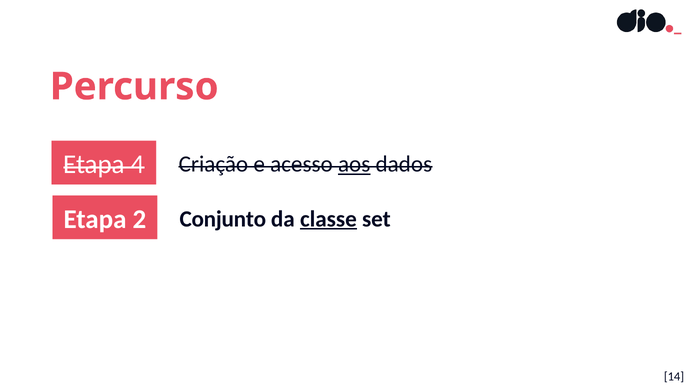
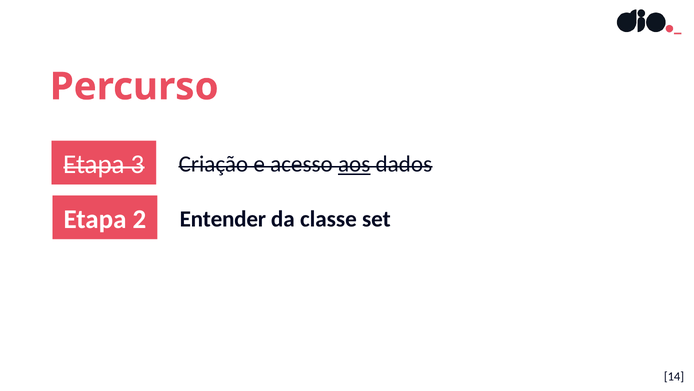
4: 4 -> 3
Conjunto: Conjunto -> Entender
classe underline: present -> none
